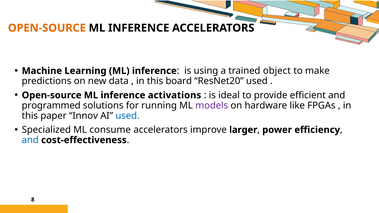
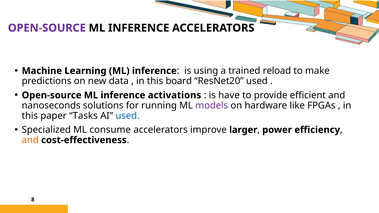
OPEN-SOURCE at (47, 28) colour: orange -> purple
object: object -> reload
ideal: ideal -> have
programmed: programmed -> nanoseconds
Innov: Innov -> Tasks
and at (30, 140) colour: blue -> orange
